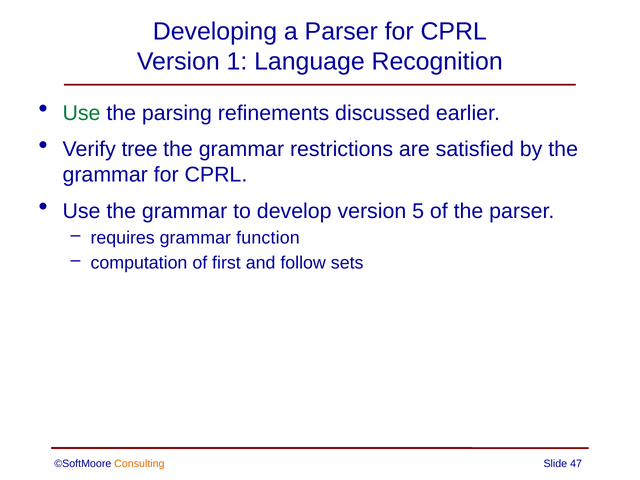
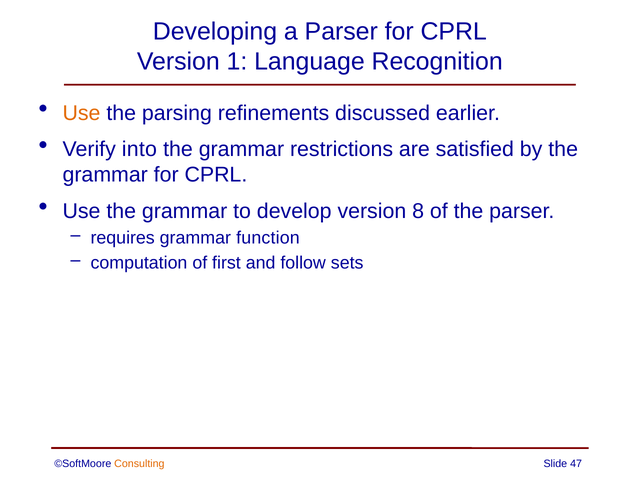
Use at (82, 113) colour: green -> orange
tree: tree -> into
5: 5 -> 8
